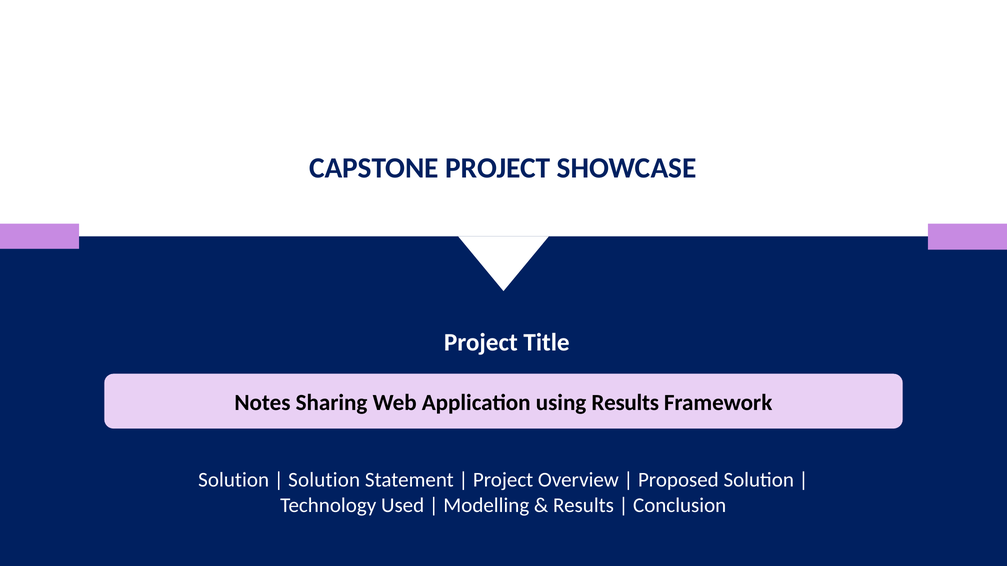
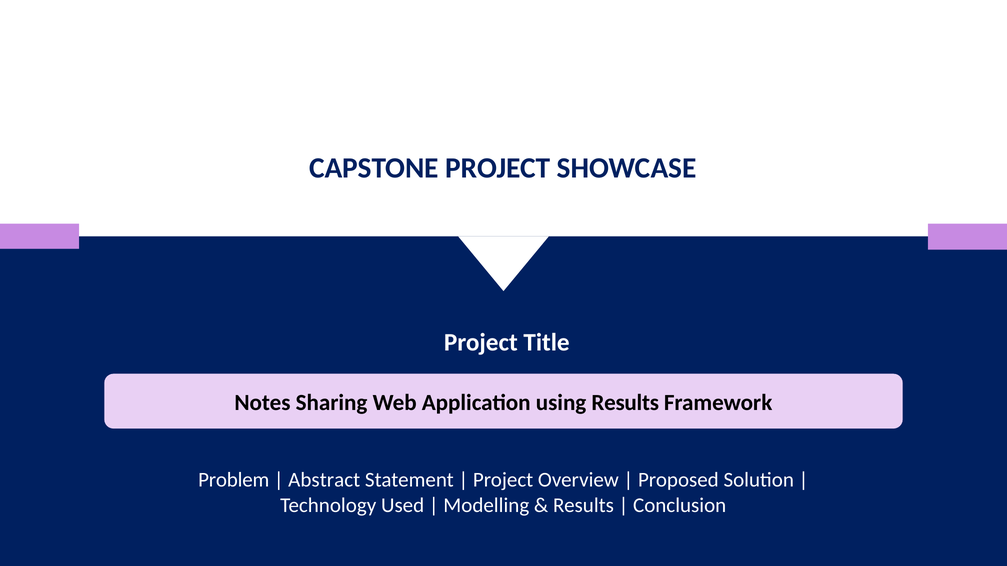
Solution at (234, 480): Solution -> Problem
Solution at (324, 480): Solution -> Abstract
